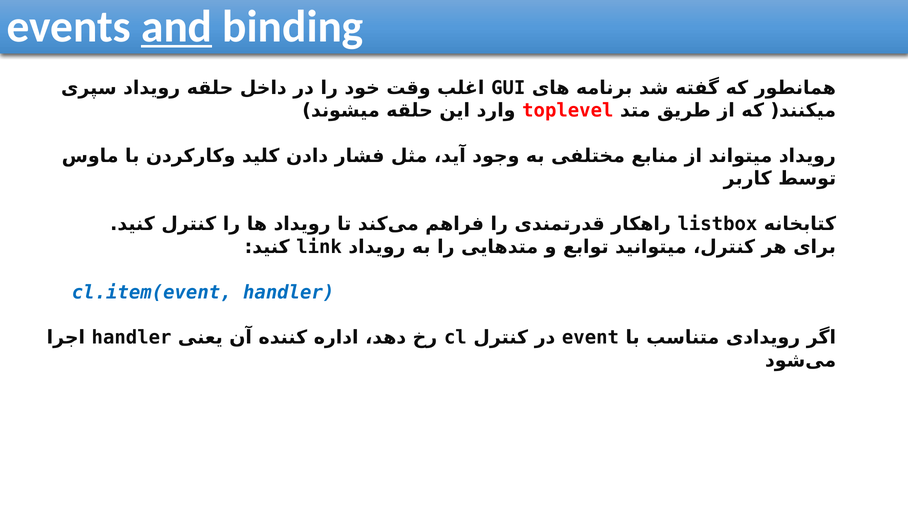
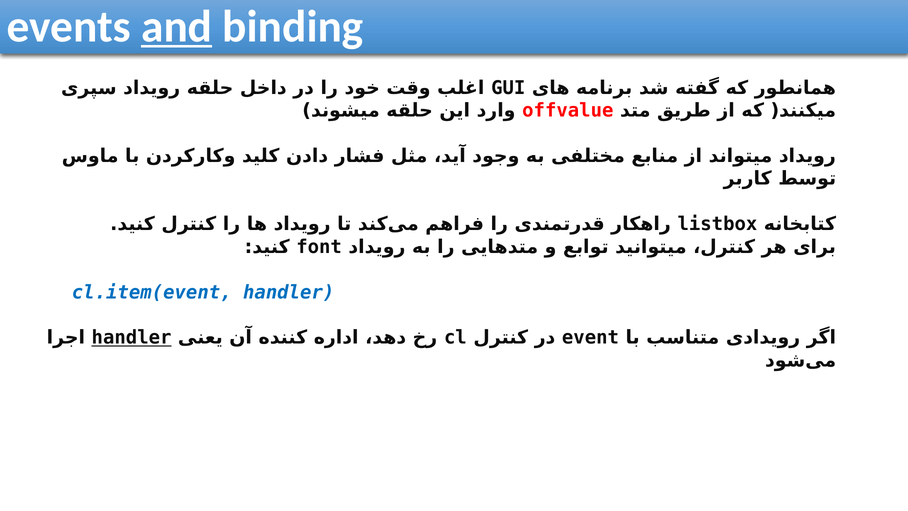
toplevel: toplevel -> offvalue
link: link -> font
handler at (132, 338) underline: none -> present
